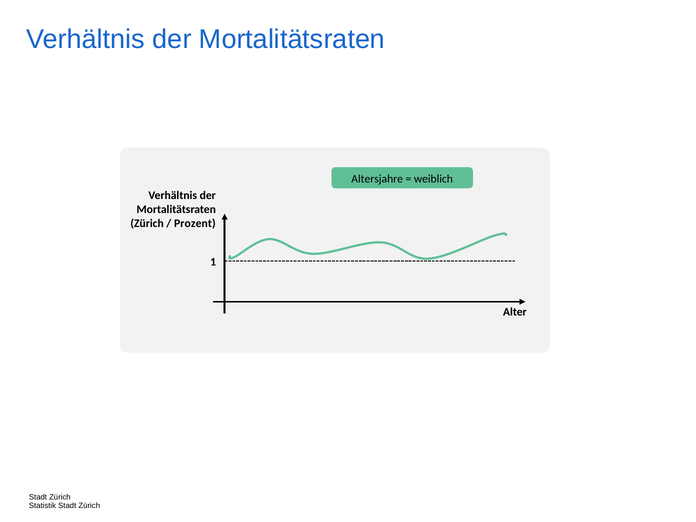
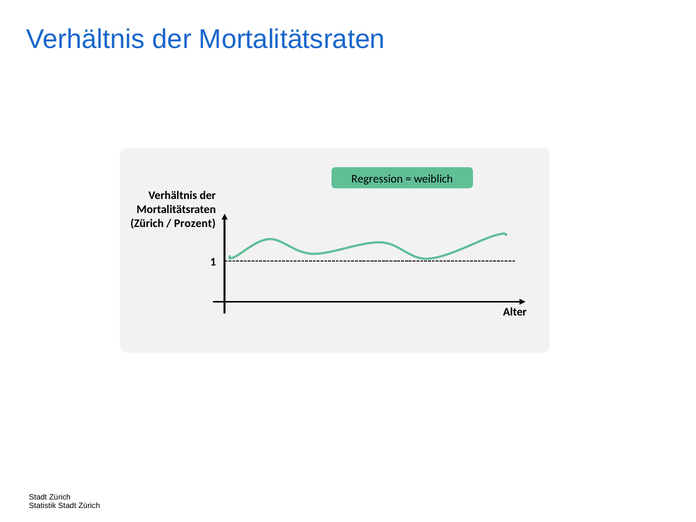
Altersjahre: Altersjahre -> Regression
